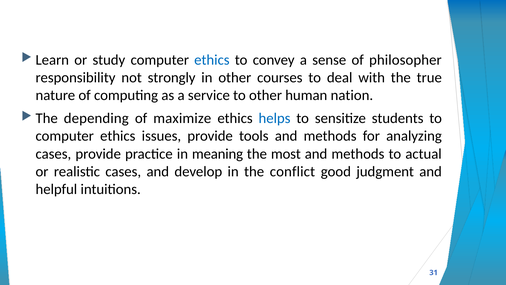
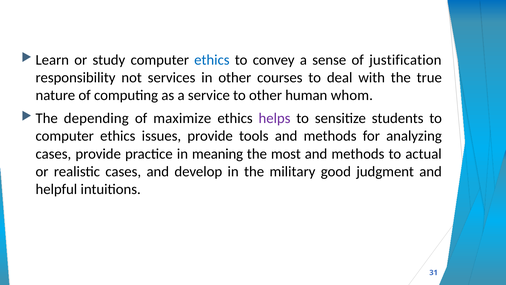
philosopher: philosopher -> justification
strongly: strongly -> services
nation: nation -> whom
helps colour: blue -> purple
conflict: conflict -> military
